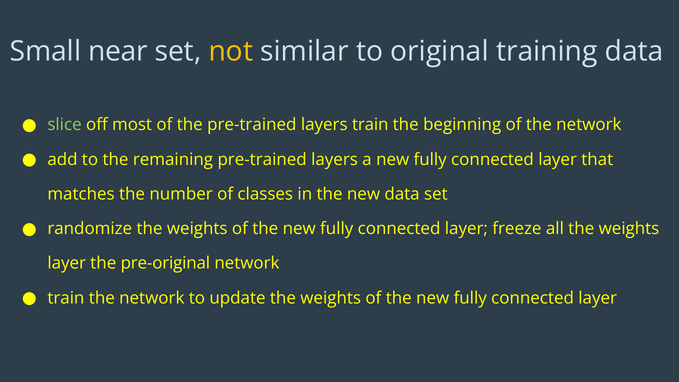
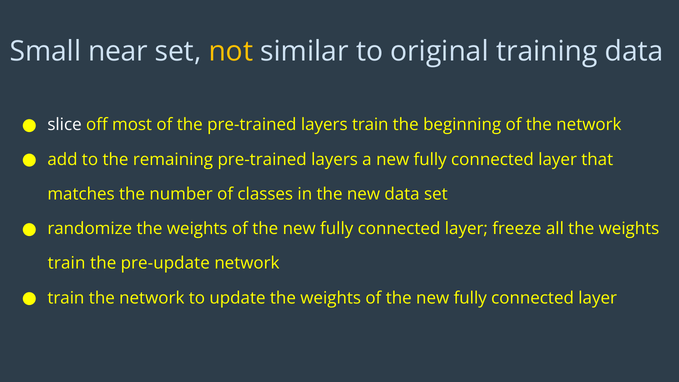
slice colour: light green -> white
layer at (67, 263): layer -> train
pre-original: pre-original -> pre-update
